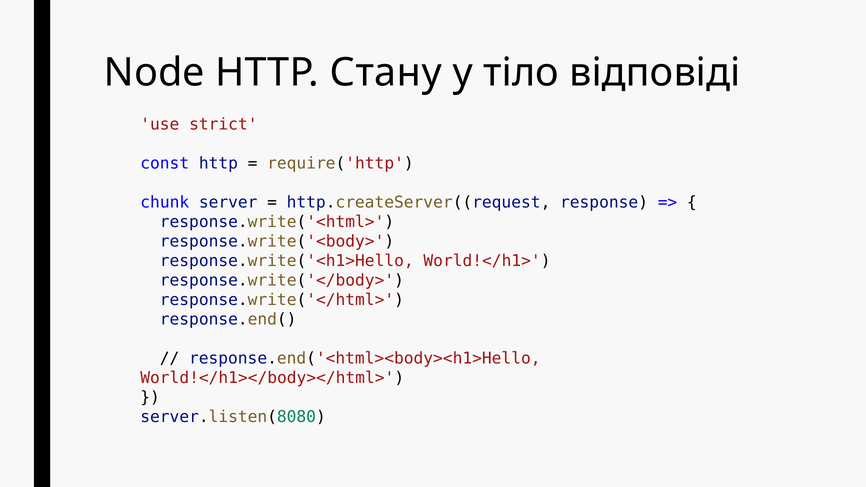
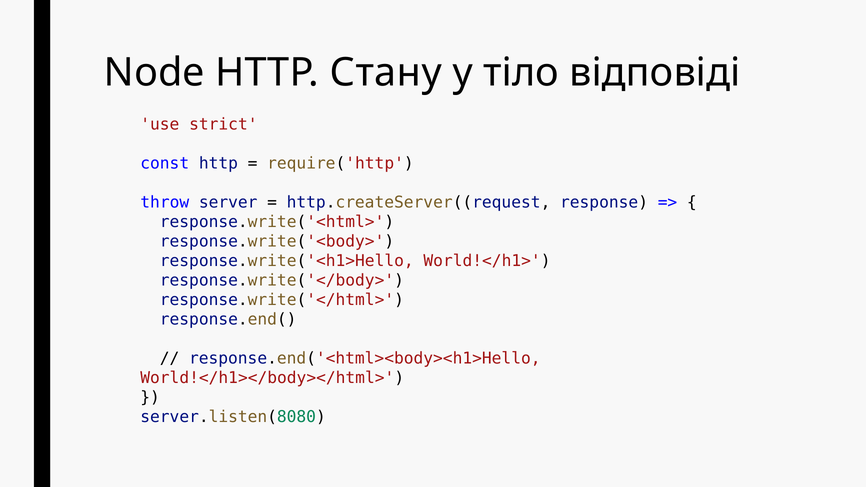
chunk: chunk -> throw
